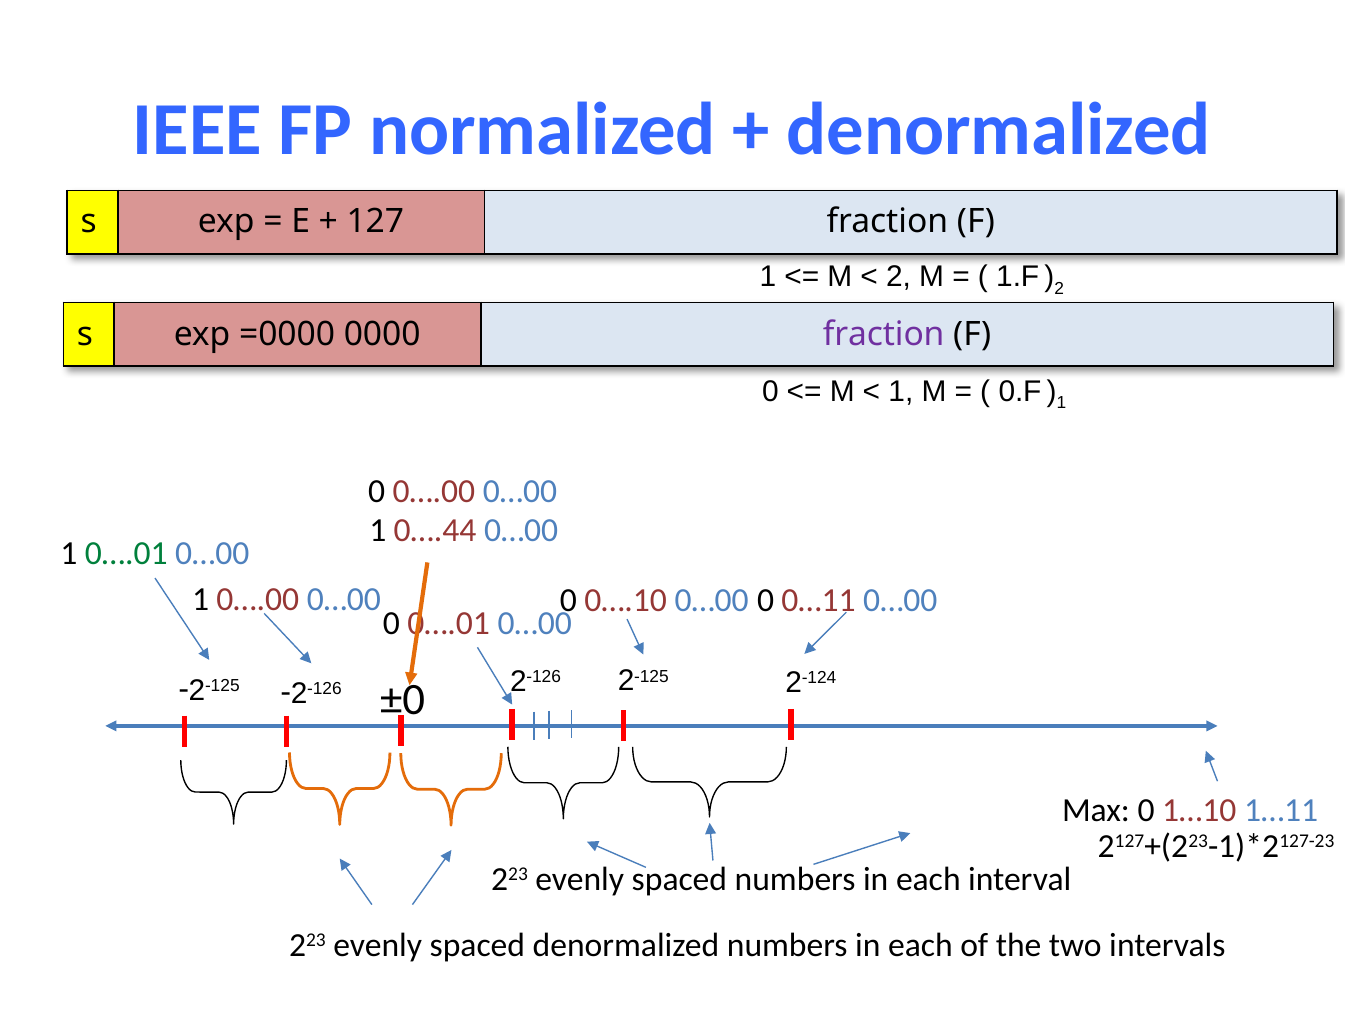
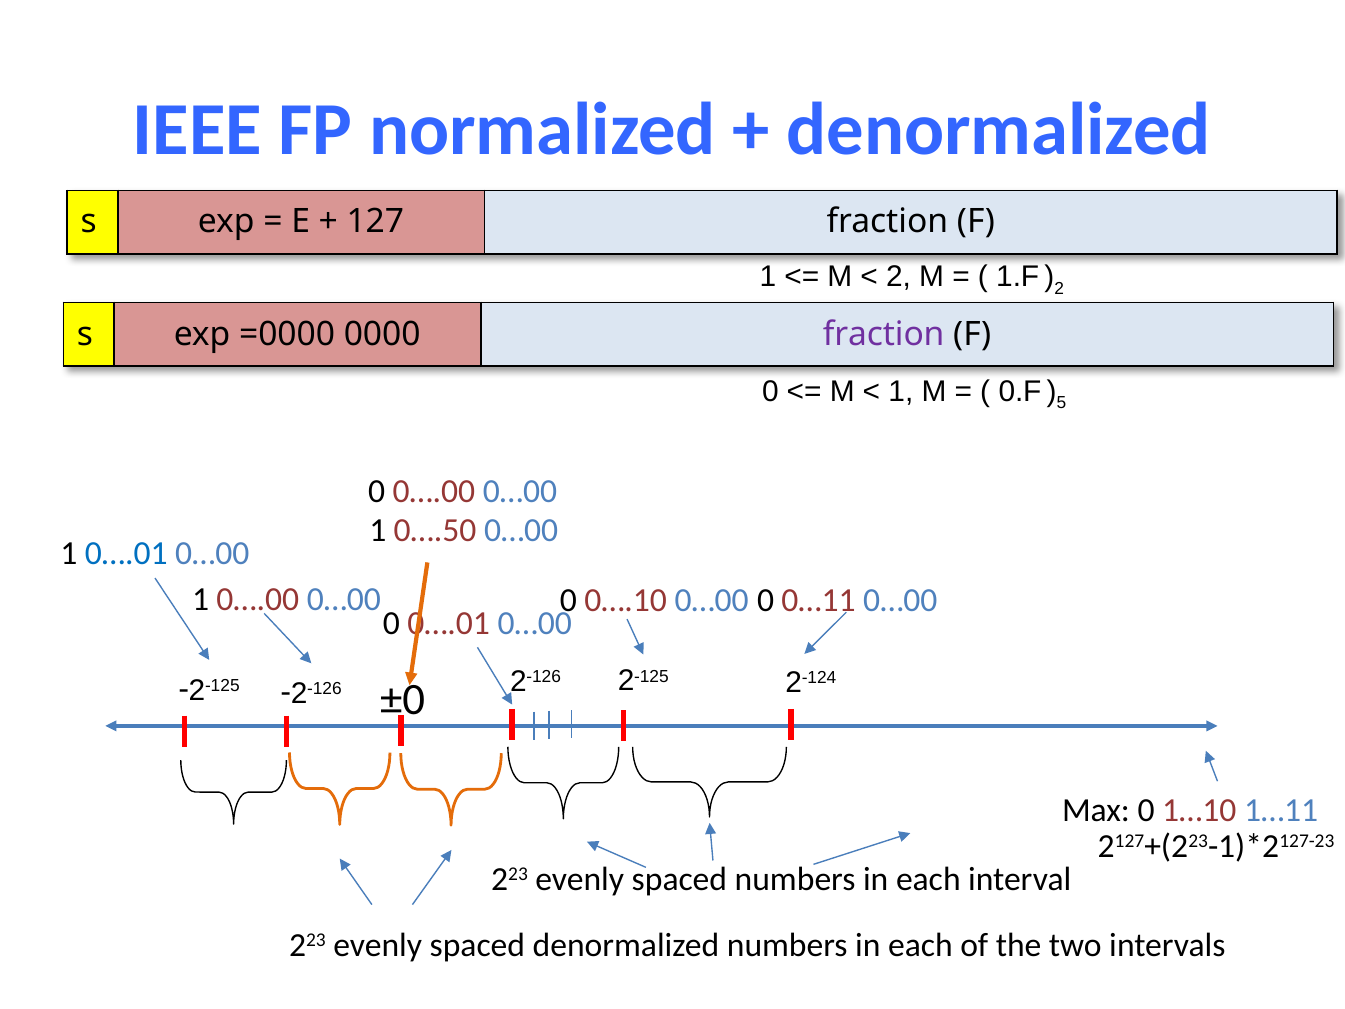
1 at (1061, 403): 1 -> 5
0….44: 0….44 -> 0….50
0….01 at (126, 554) colour: green -> blue
